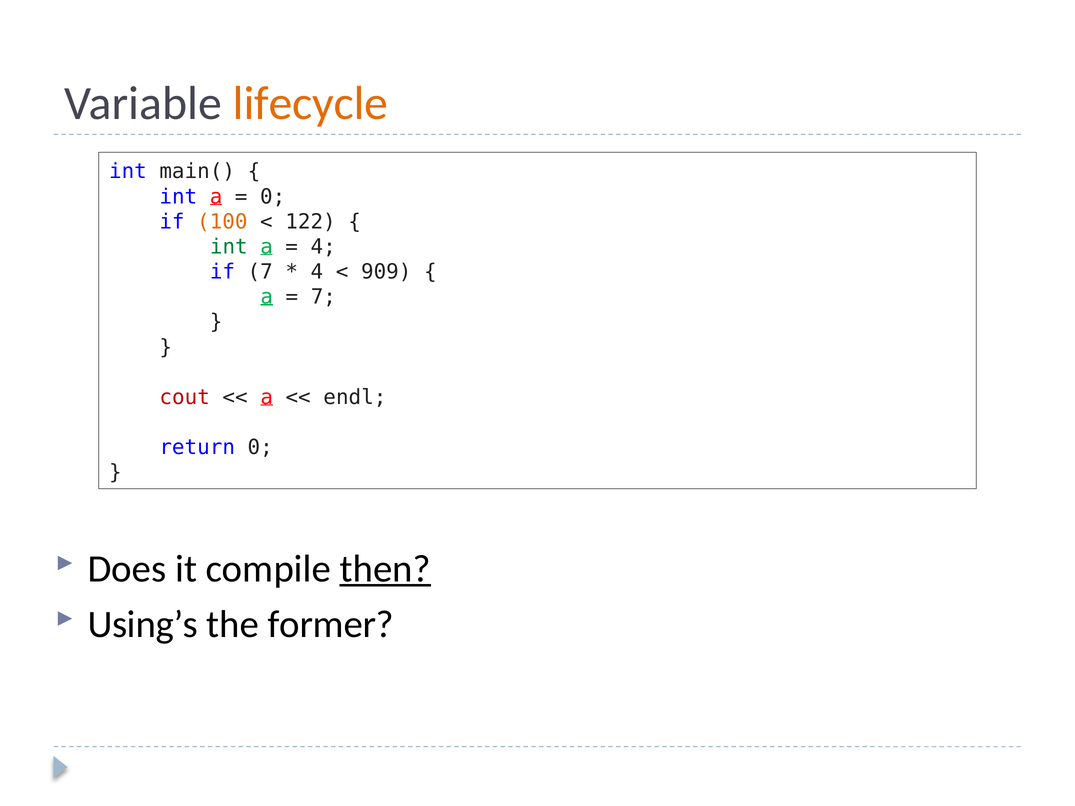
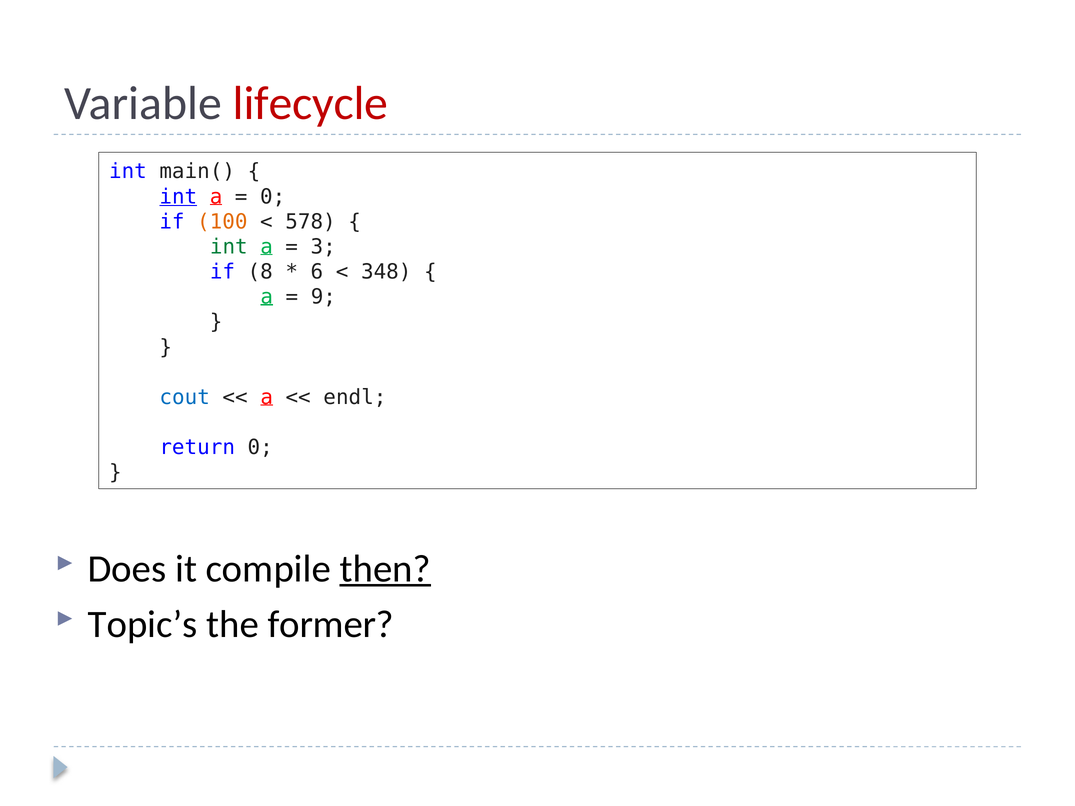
lifecycle colour: orange -> red
int at (178, 197) underline: none -> present
122: 122 -> 578
4 at (323, 247): 4 -> 3
if 7: 7 -> 8
4 at (317, 272): 4 -> 6
909: 909 -> 348
7 at (323, 297): 7 -> 9
cout colour: red -> blue
Using’s: Using’s -> Topic’s
